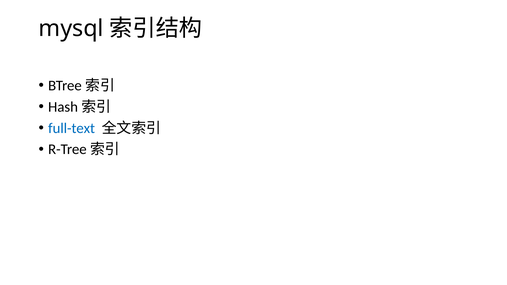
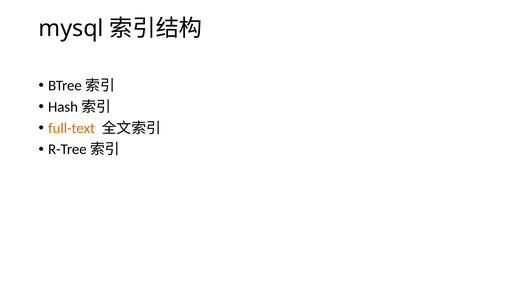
full-text colour: blue -> orange
